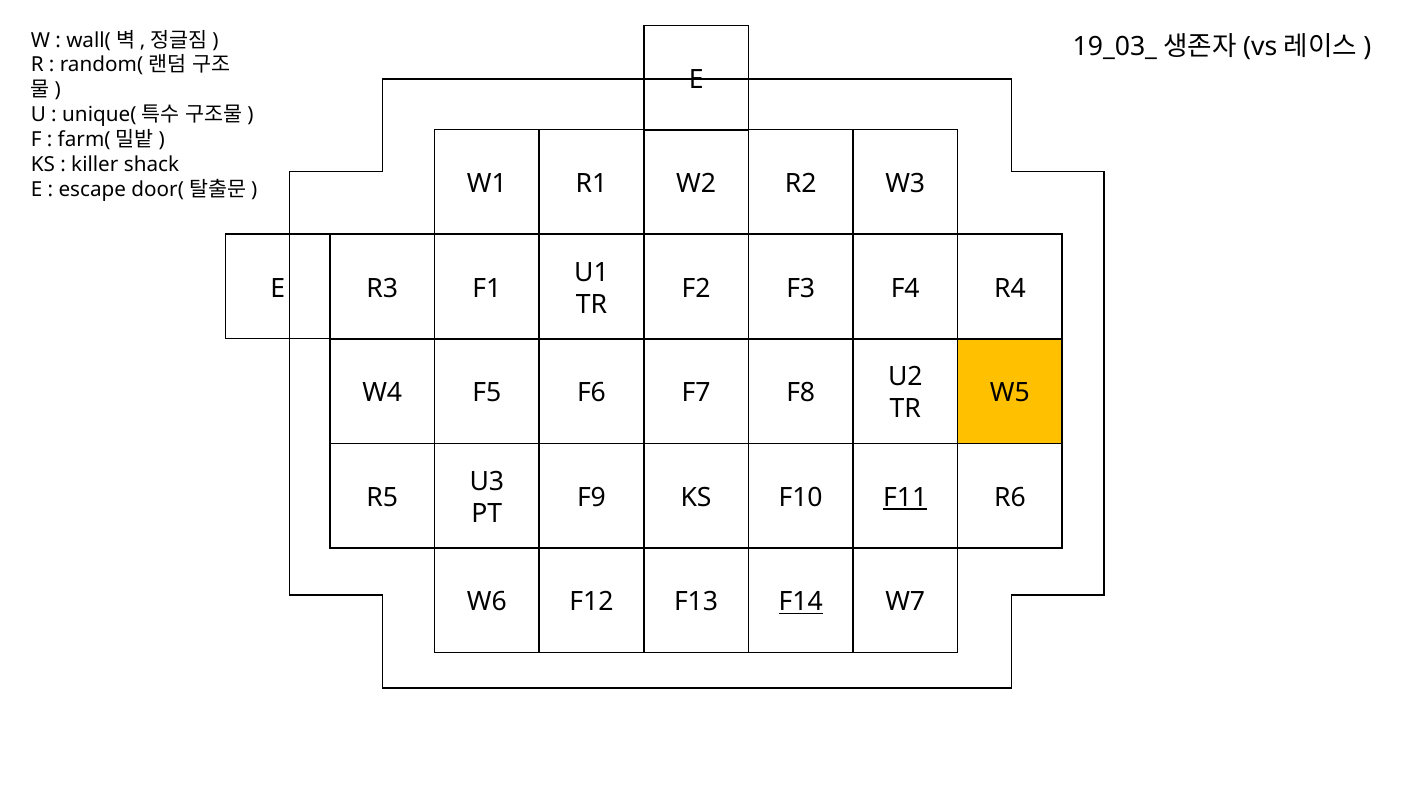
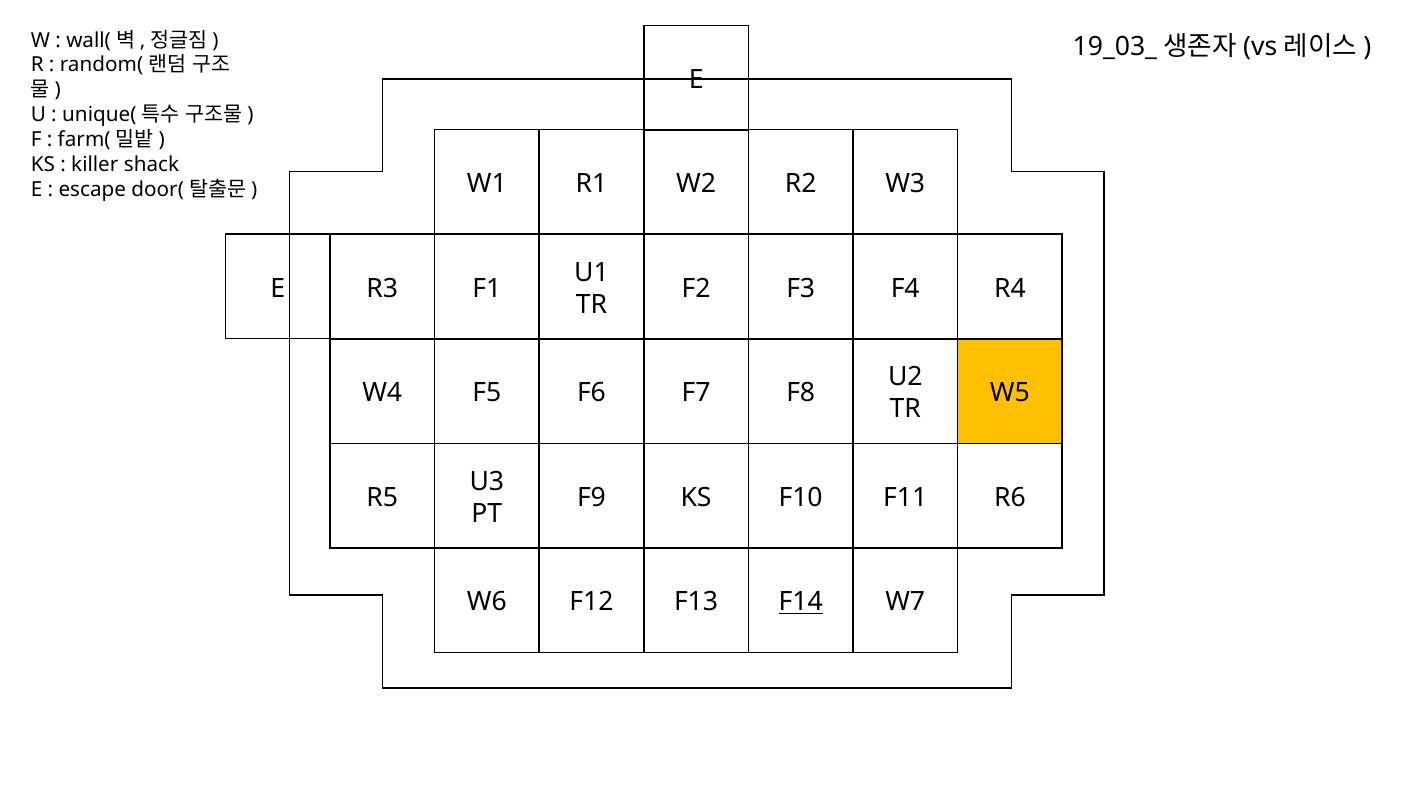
F11 underline: present -> none
